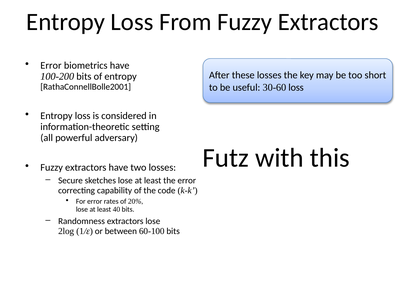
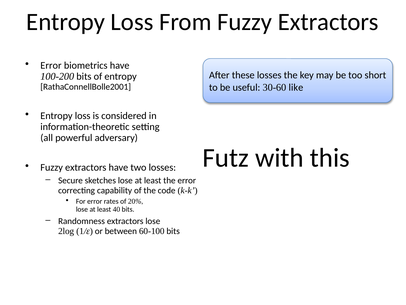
30-60 loss: loss -> like
